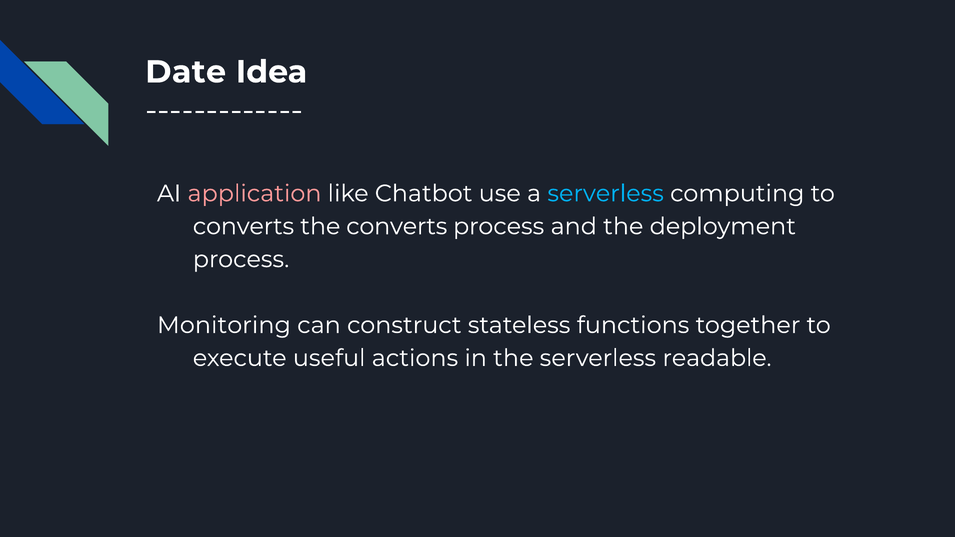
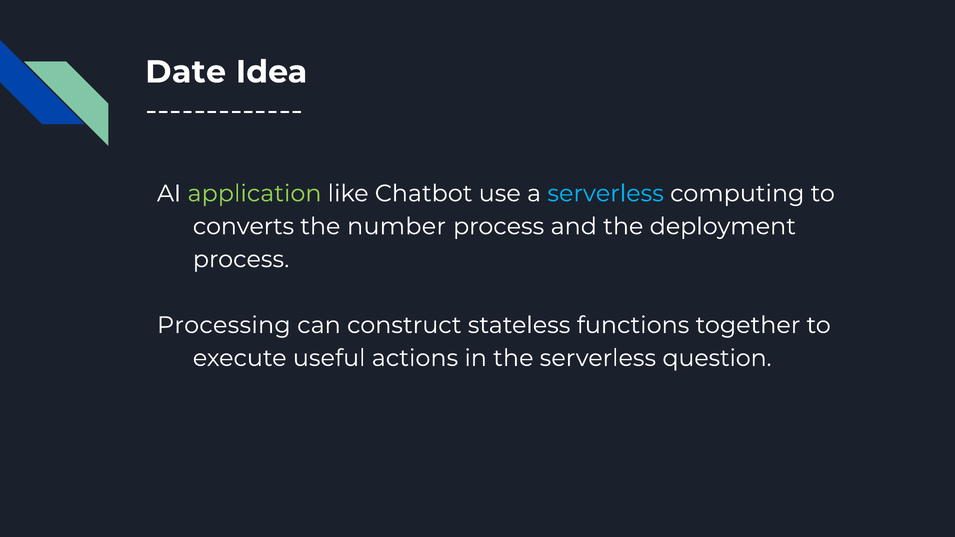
application colour: pink -> light green
the converts: converts -> number
Monitoring: Monitoring -> Processing
readable: readable -> question
